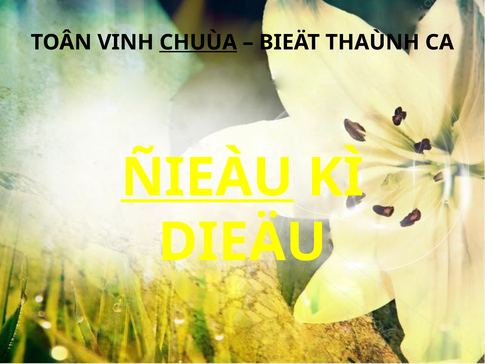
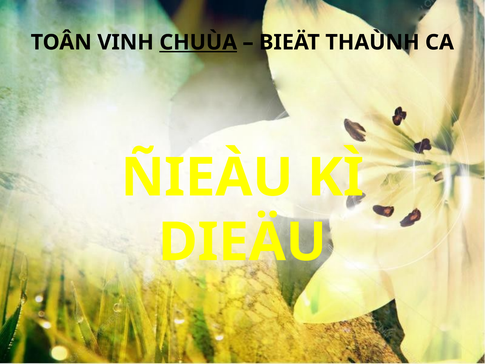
ÑIEÀU underline: present -> none
